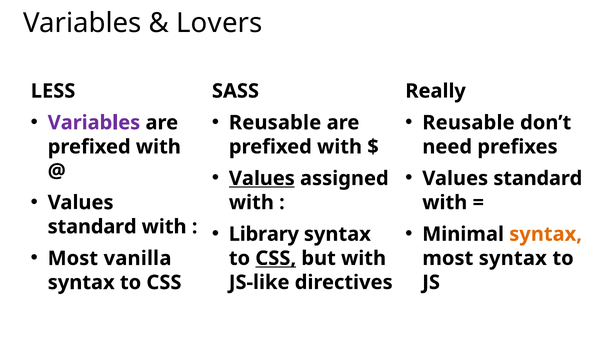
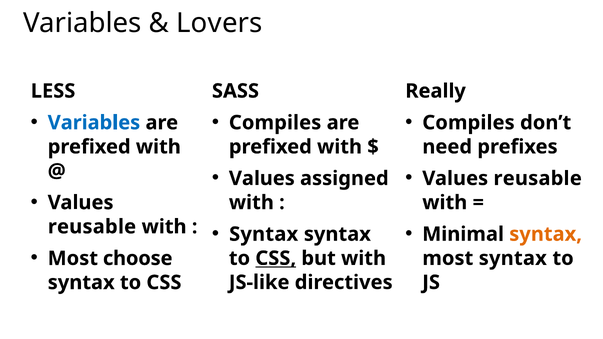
Variables at (94, 123) colour: purple -> blue
Reusable at (275, 123): Reusable -> Compiles
Reusable at (468, 123): Reusable -> Compiles
Values at (262, 179) underline: present -> none
standard at (538, 179): standard -> reusable
standard at (92, 227): standard -> reusable
Library at (264, 234): Library -> Syntax
vanilla: vanilla -> choose
